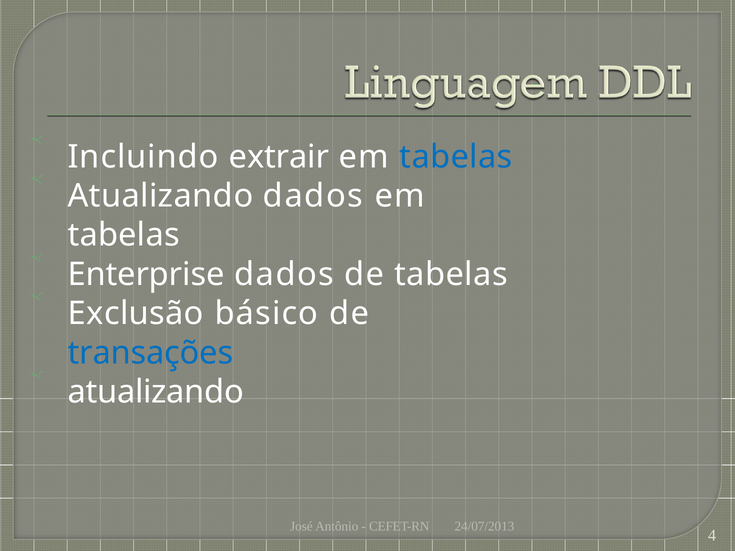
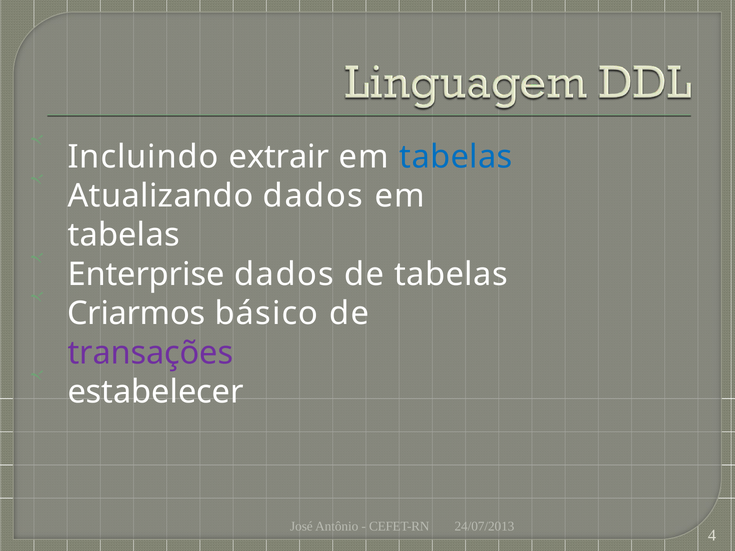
Exclusão: Exclusão -> Criarmos
transações colour: blue -> purple
atualizando at (156, 392): atualizando -> estabelecer
